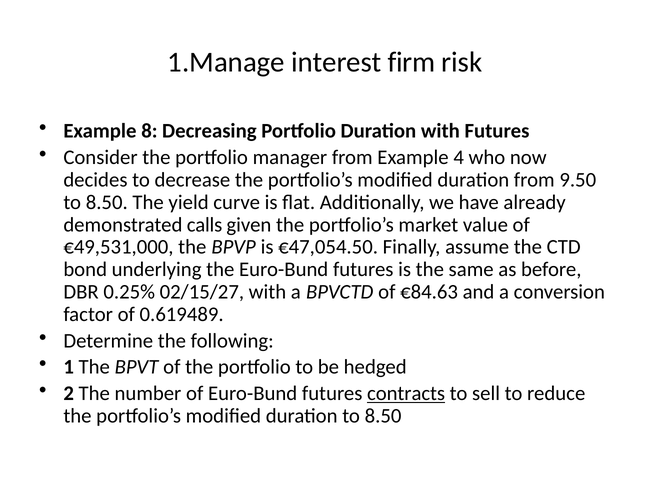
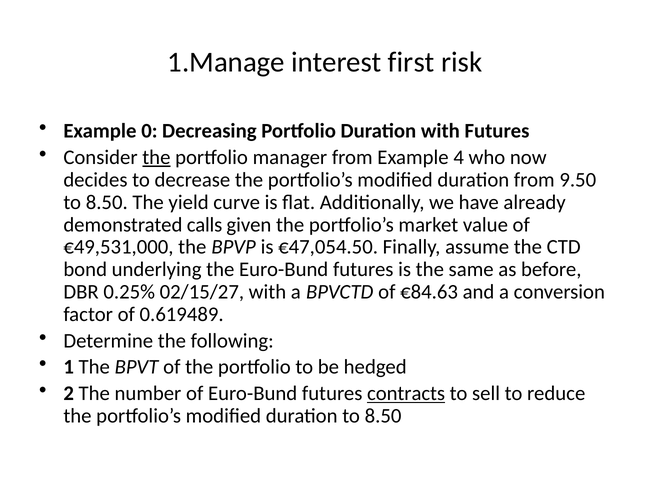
firm: firm -> first
8: 8 -> 0
the at (156, 157) underline: none -> present
